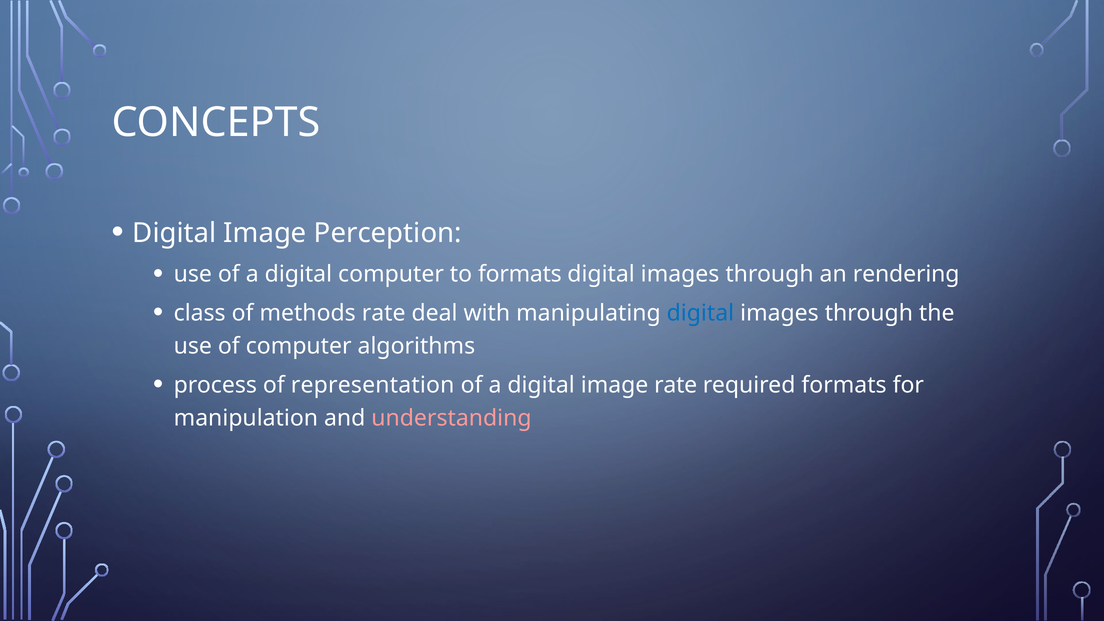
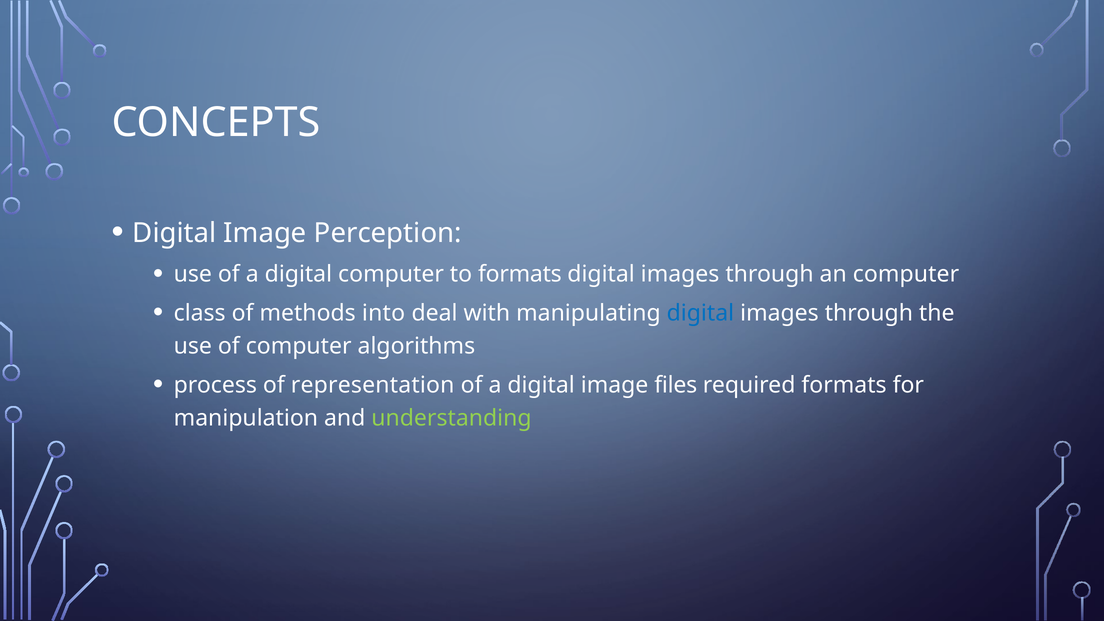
an rendering: rendering -> computer
methods rate: rate -> into
image rate: rate -> files
understanding colour: pink -> light green
